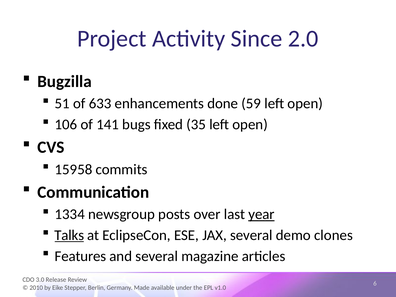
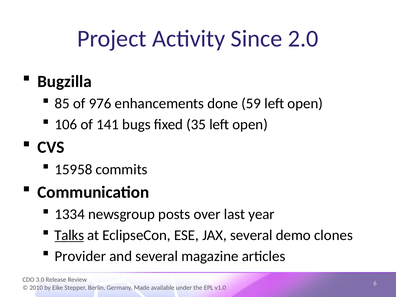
51: 51 -> 85
633: 633 -> 976
year underline: present -> none
Features: Features -> Provider
